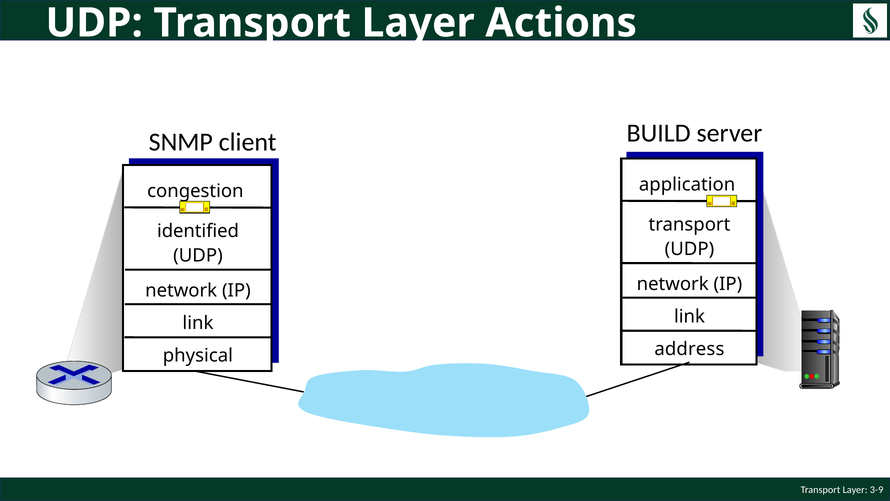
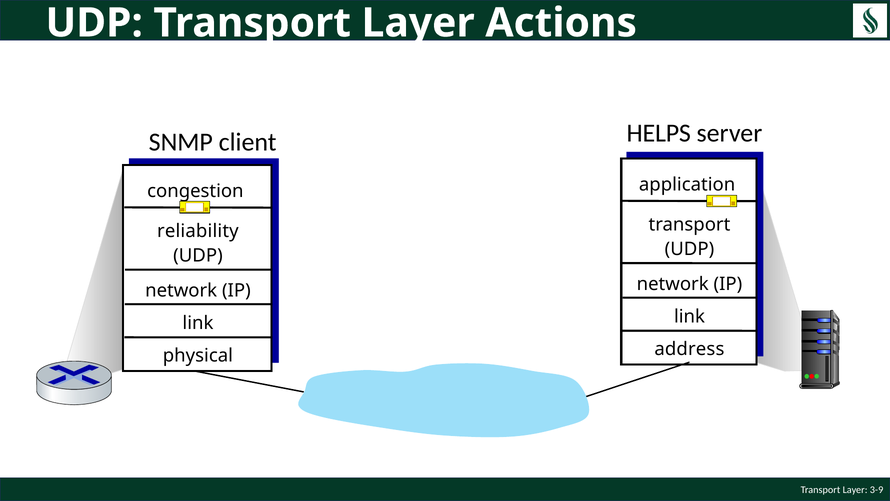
BUILD: BUILD -> HELPS
identified: identified -> reliability
